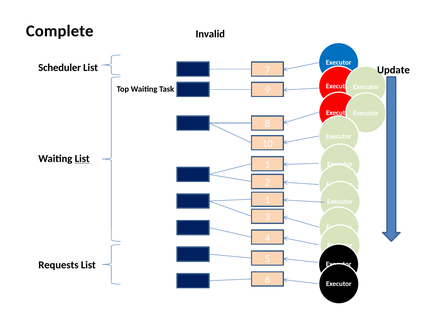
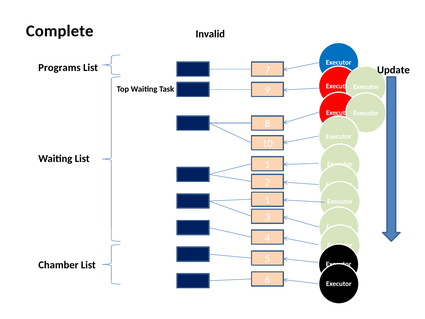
Scheduler: Scheduler -> Programs
List at (82, 158) underline: present -> none
Requests: Requests -> Chamber
